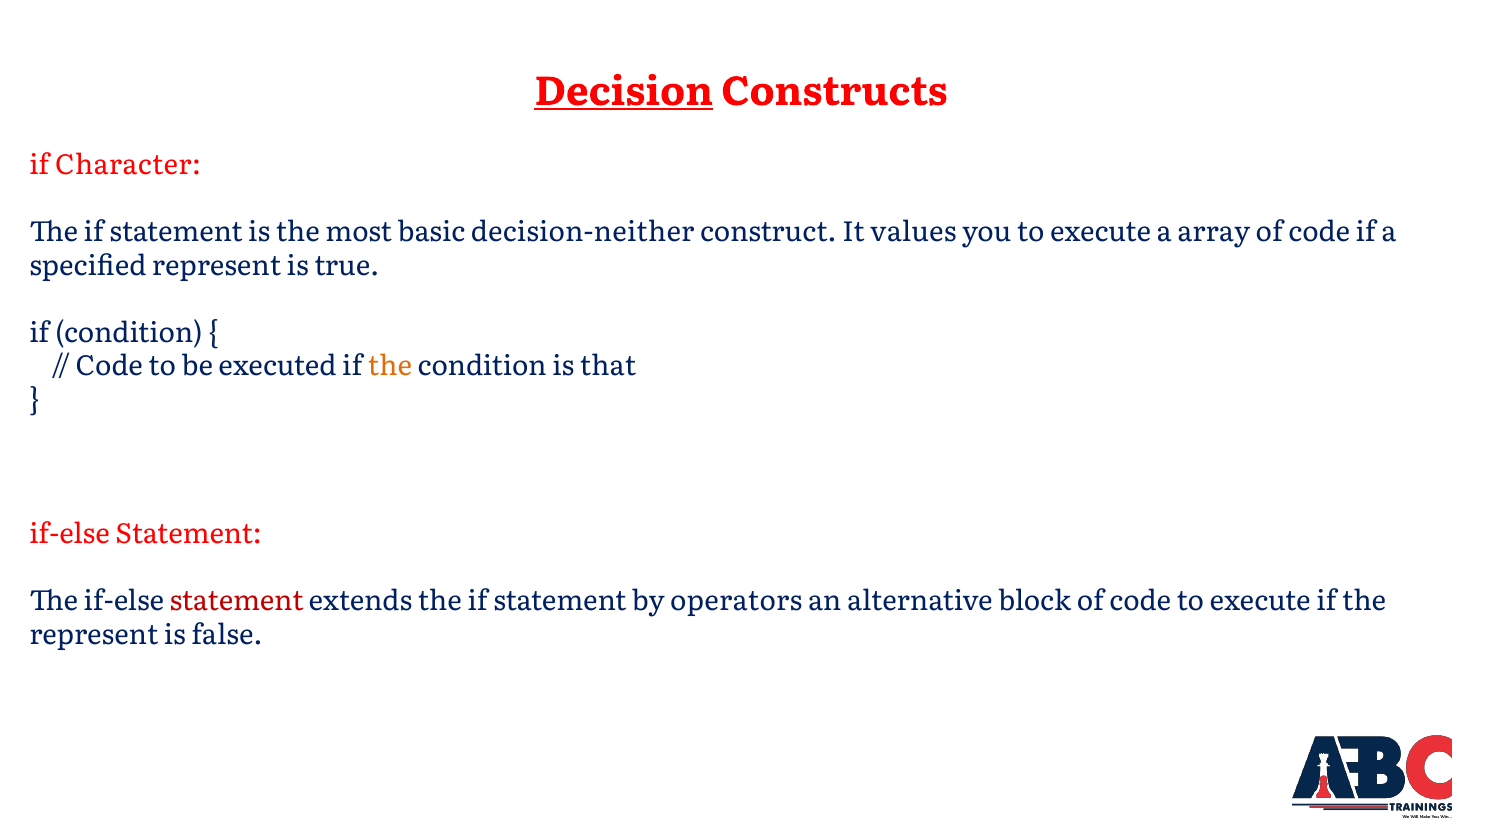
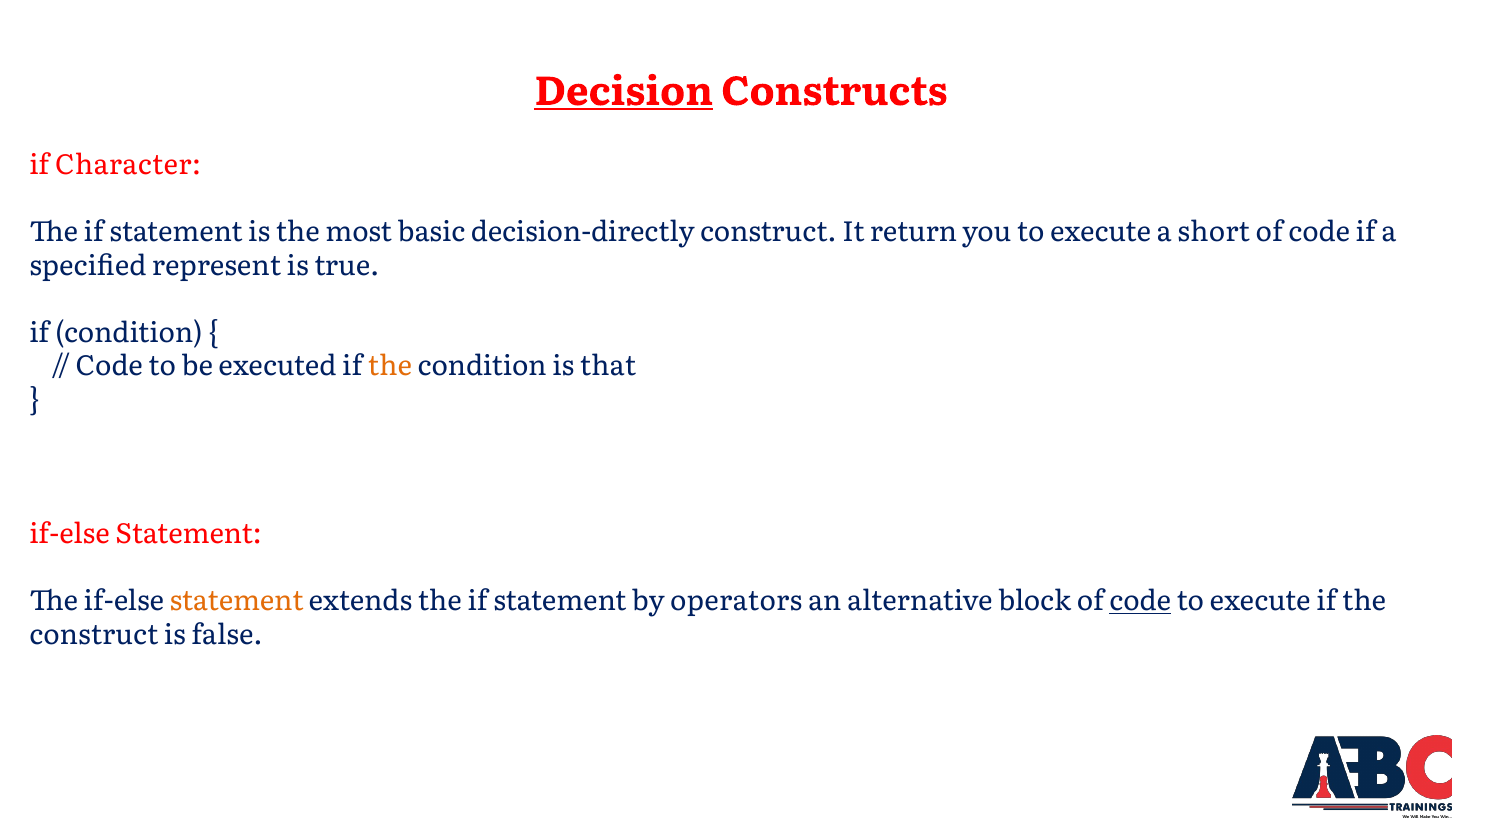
decision-neither: decision-neither -> decision-directly
values: values -> return
array: array -> short
statement at (237, 602) colour: red -> orange
code at (1140, 602) underline: none -> present
represent at (94, 635): represent -> construct
